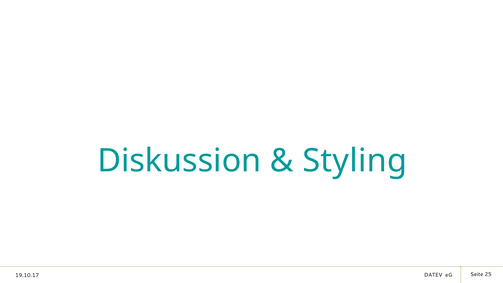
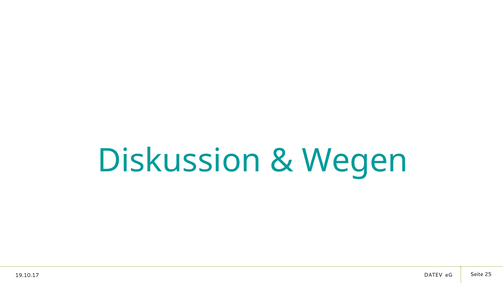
Styling: Styling -> Wegen
